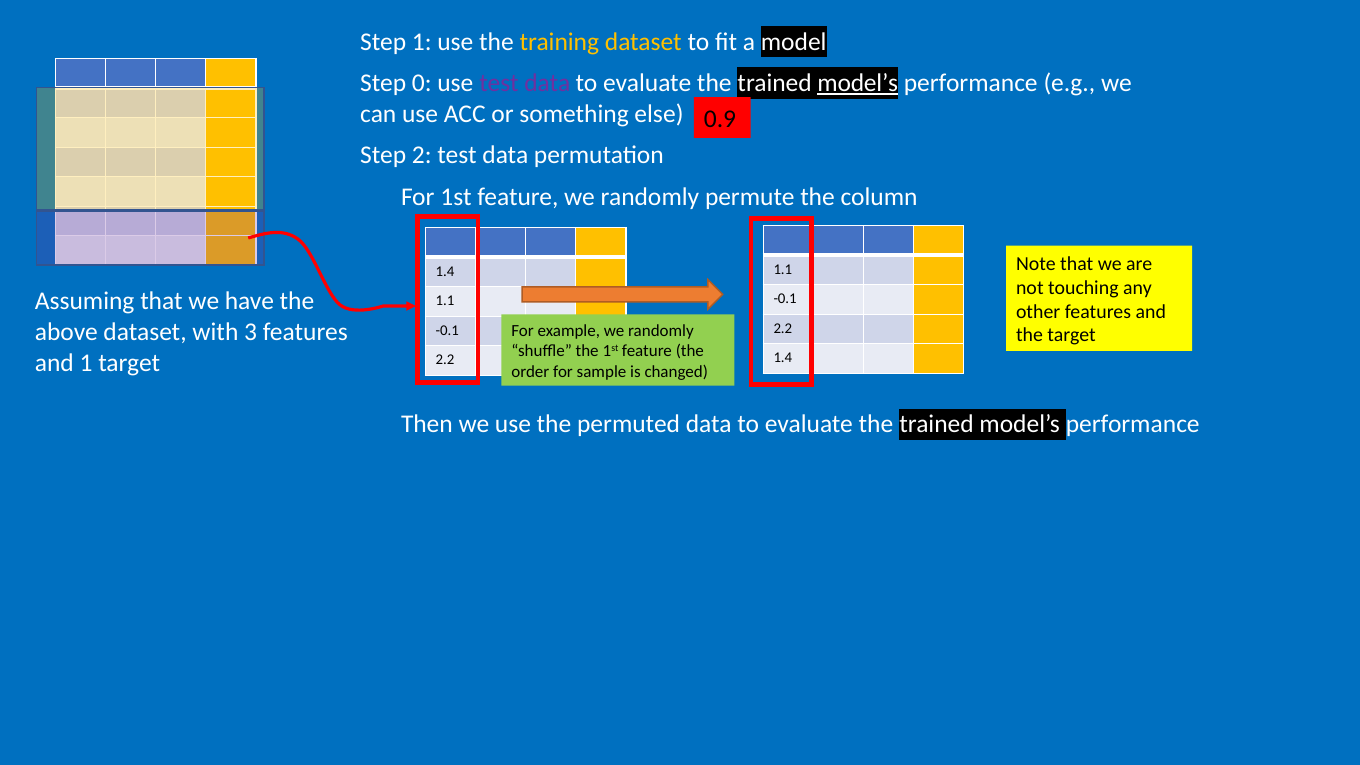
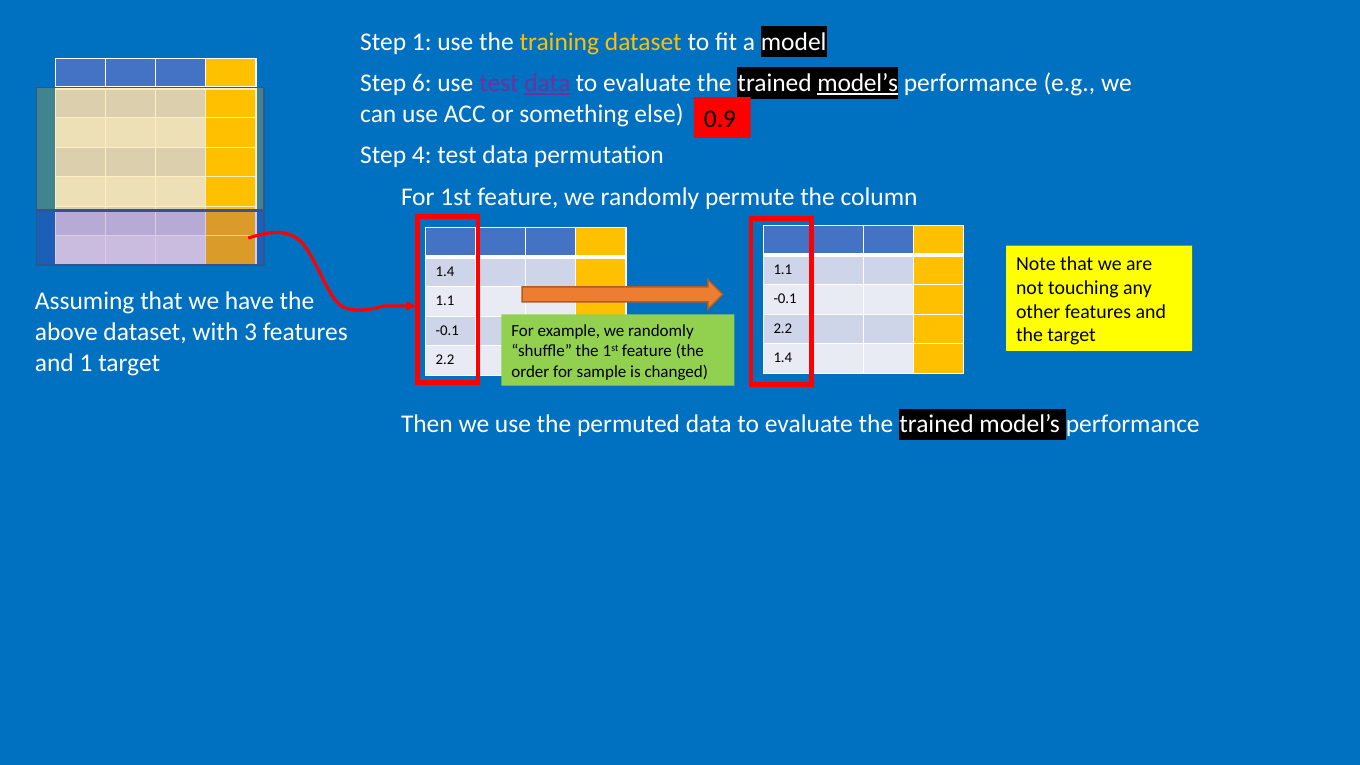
0: 0 -> 6
data at (547, 83) underline: none -> present
2: 2 -> 4
